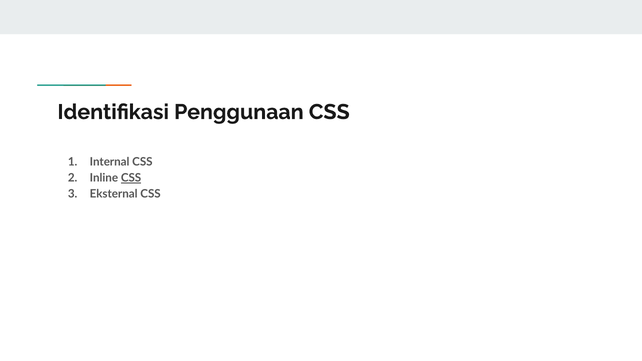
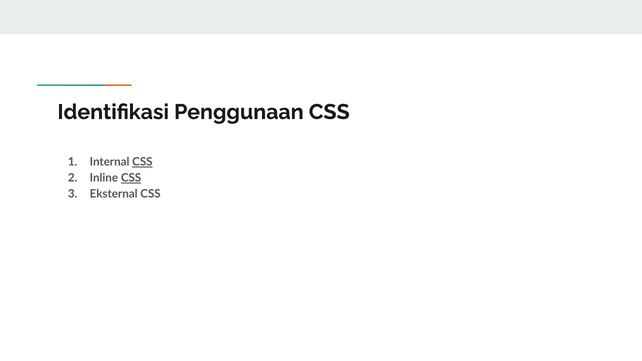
CSS at (142, 162) underline: none -> present
